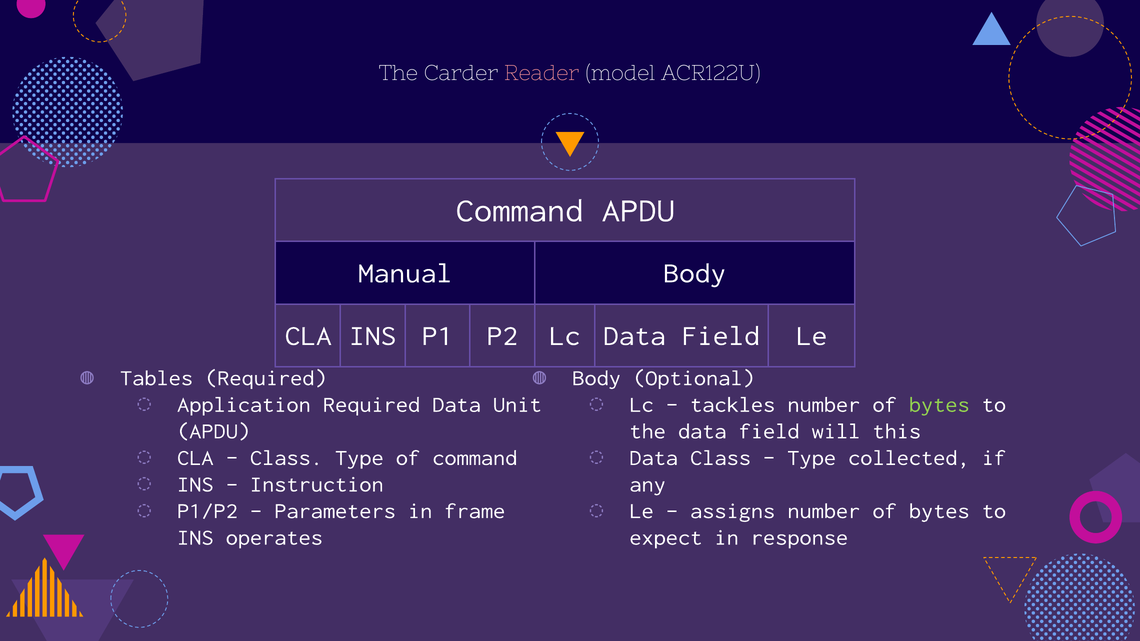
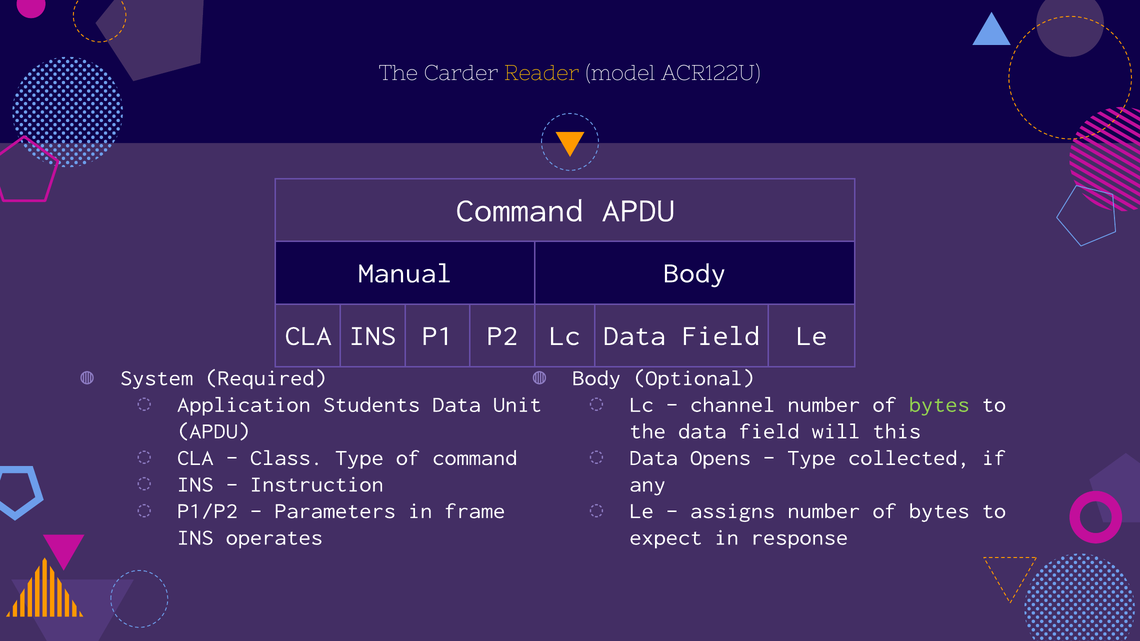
Reader colour: pink -> yellow
Tables: Tables -> System
Application Required: Required -> Students
tackles: tackles -> channel
Data Class: Class -> Opens
